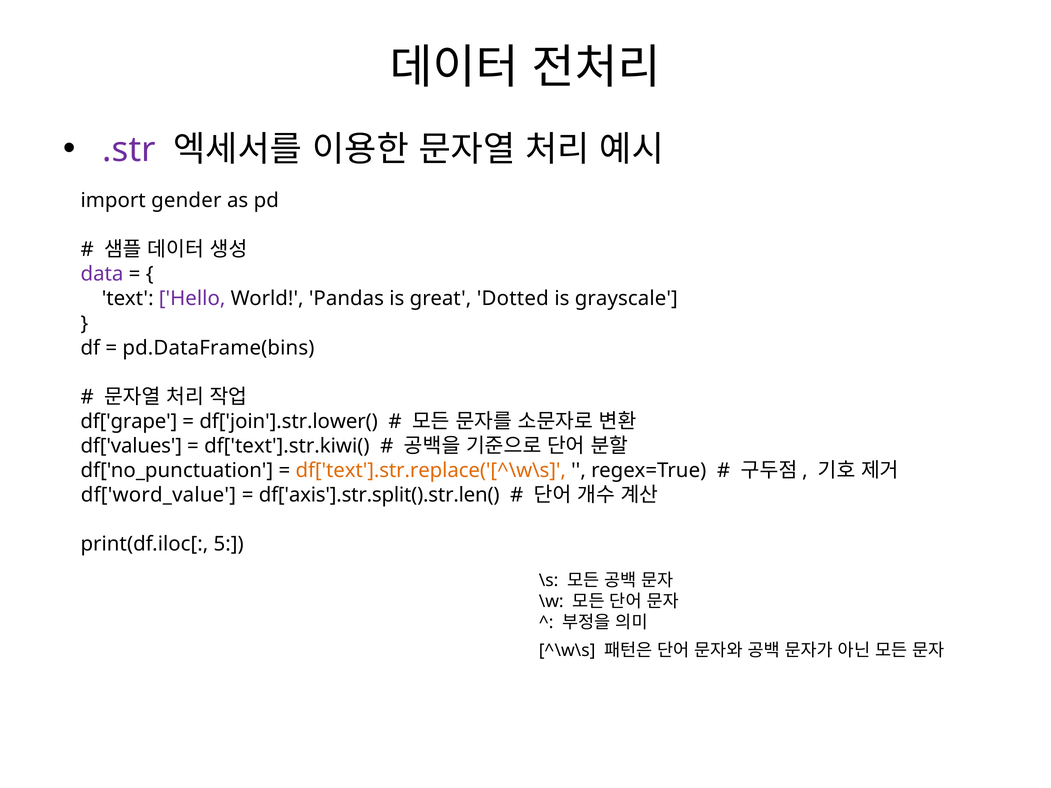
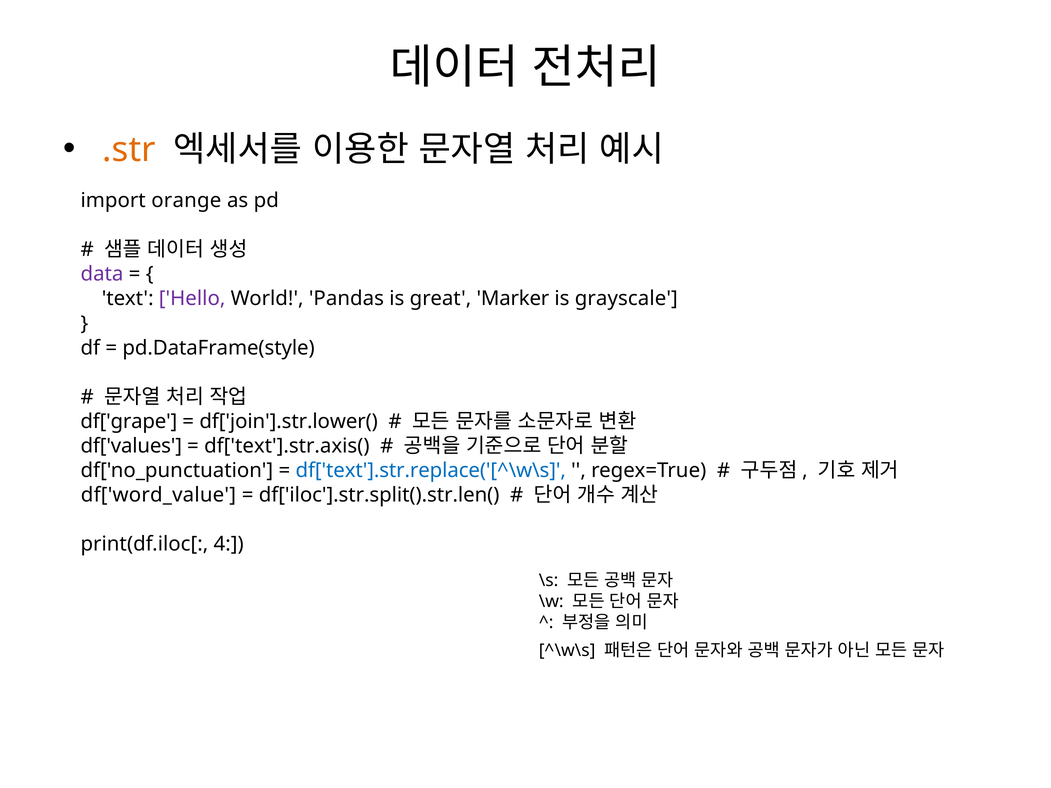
.str colour: purple -> orange
gender: gender -> orange
Dotted: Dotted -> Marker
pd.DataFrame(bins: pd.DataFrame(bins -> pd.DataFrame(style
df['text'].str.kiwi(: df['text'].str.kiwi( -> df['text'].str.axis(
df['text'].str.replace('[^\w\s colour: orange -> blue
df['axis'].str.split().str.len(: df['axis'].str.split().str.len( -> df['iloc'].str.split().str.len(
5: 5 -> 4
